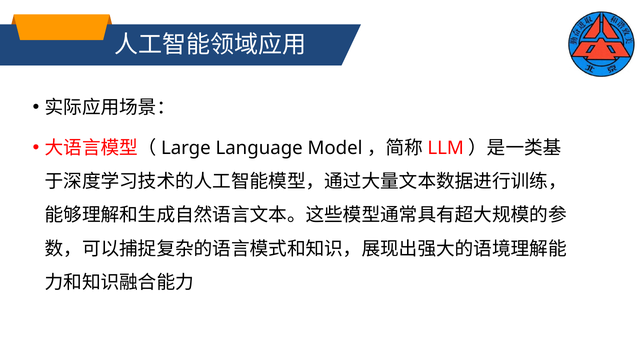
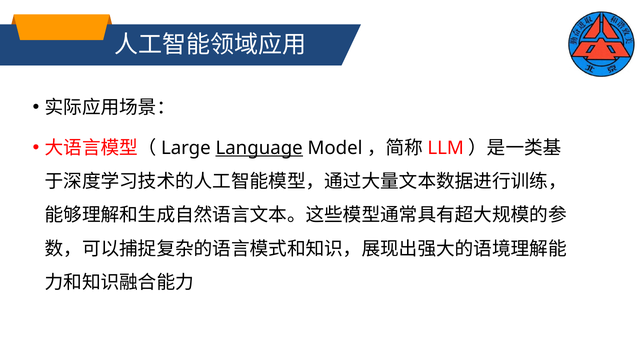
Language underline: none -> present
